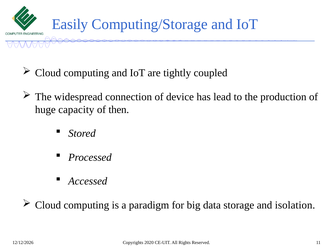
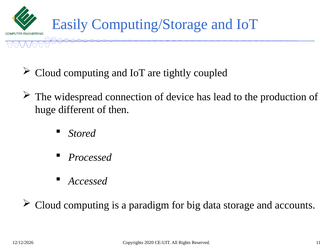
capacity: capacity -> different
isolation: isolation -> accounts
